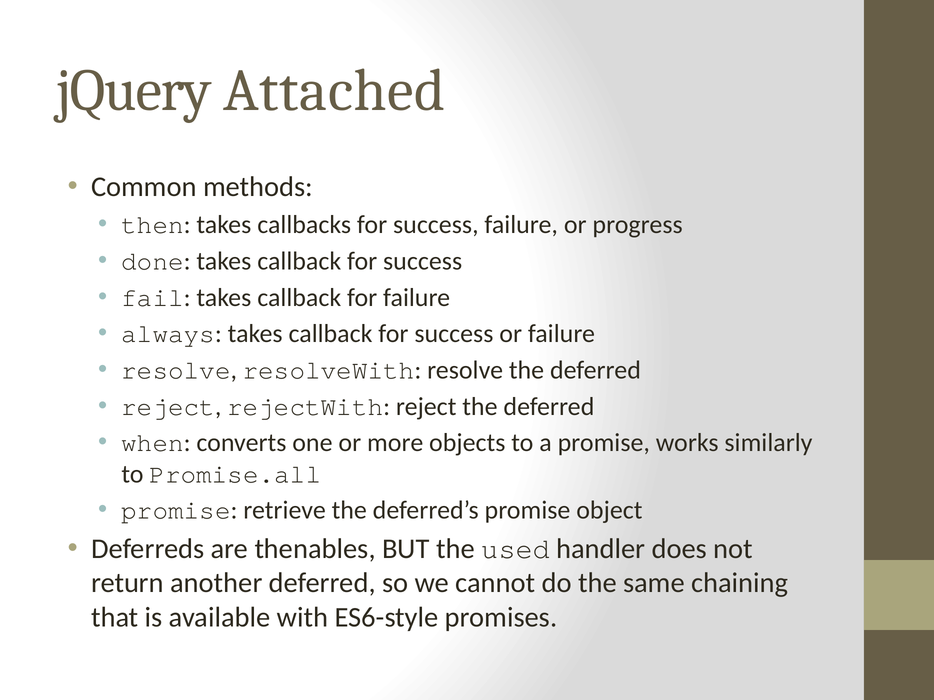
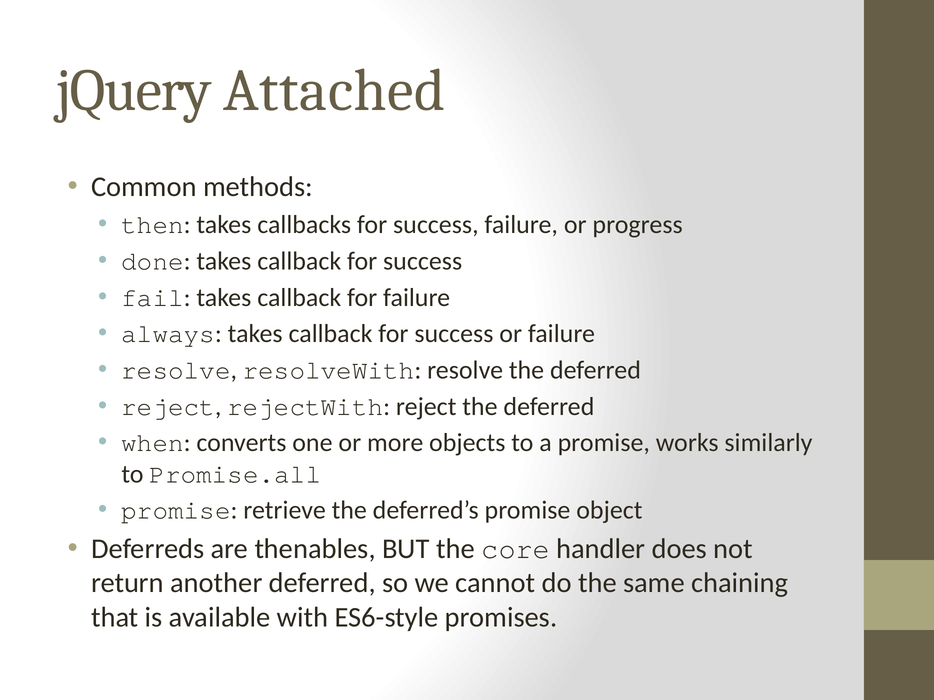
used: used -> core
